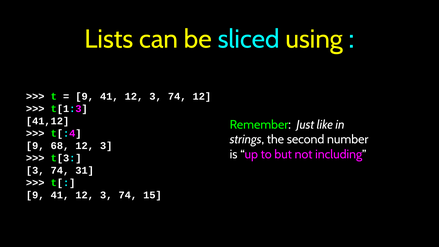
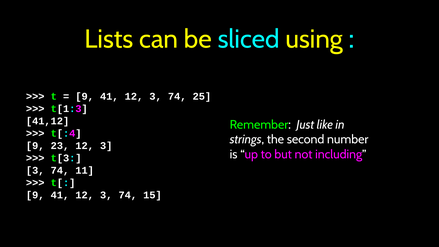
74 12: 12 -> 25
68: 68 -> 23
31: 31 -> 11
